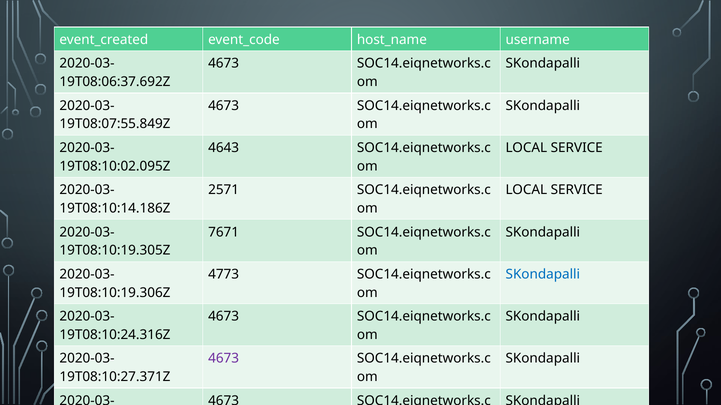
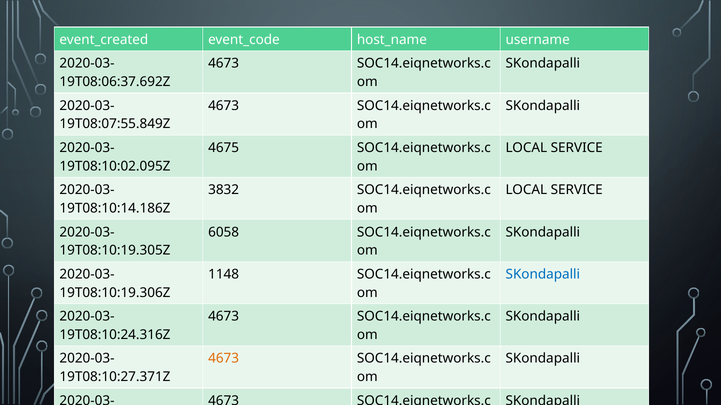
4643: 4643 -> 4675
2571: 2571 -> 3832
7671: 7671 -> 6058
4773: 4773 -> 1148
4673 at (224, 359) colour: purple -> orange
